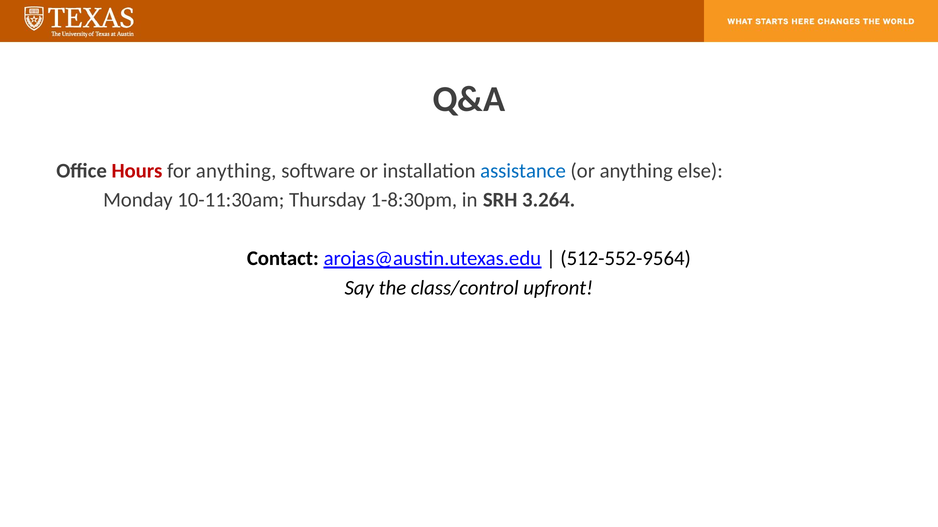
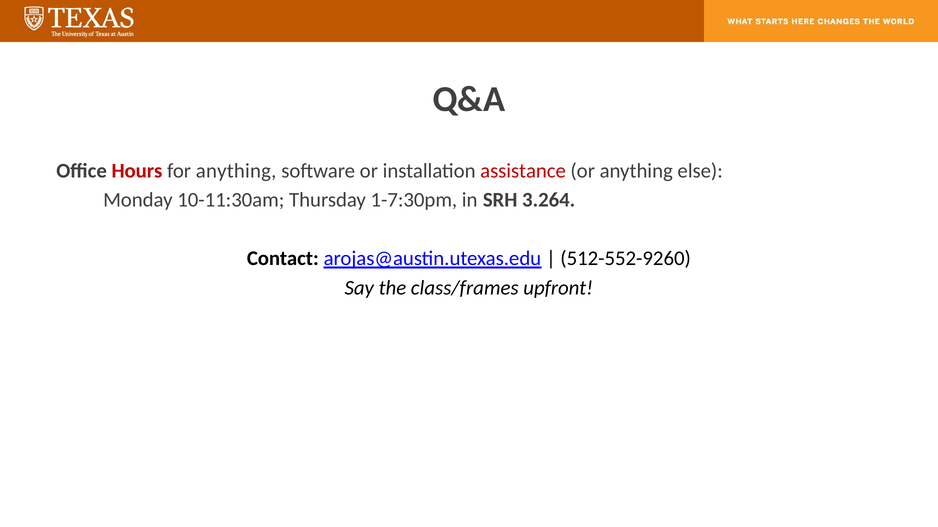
assistance colour: blue -> red
1-8:30pm: 1-8:30pm -> 1-7:30pm
512-552-9564: 512-552-9564 -> 512-552-9260
class/control: class/control -> class/frames
